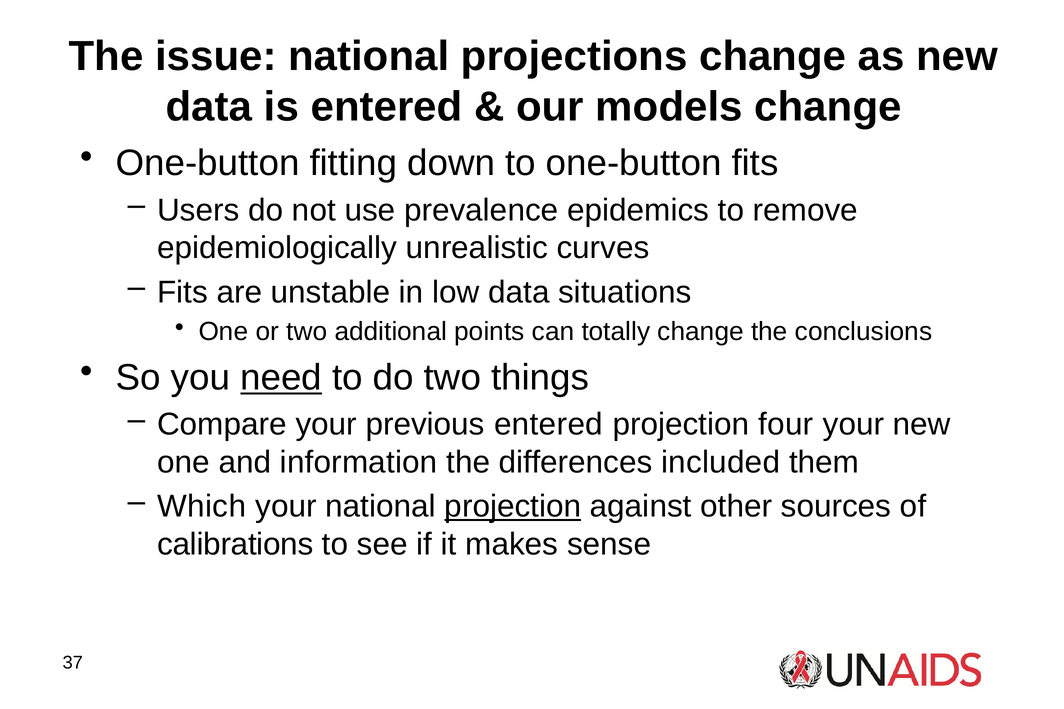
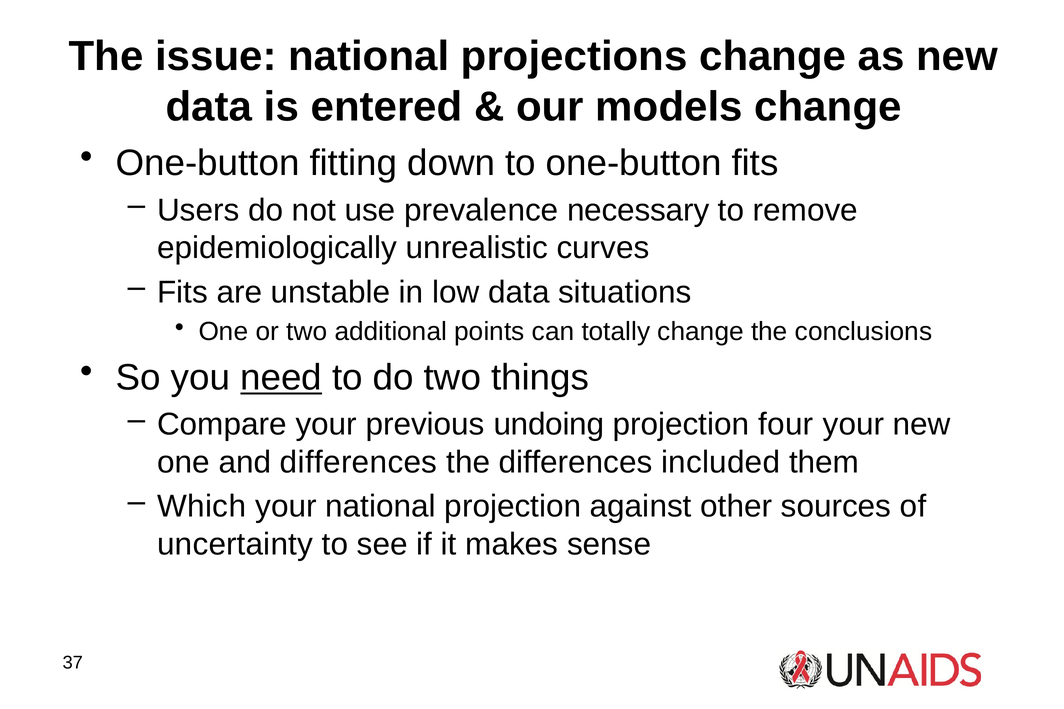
epidemics: epidemics -> necessary
previous entered: entered -> undoing
and information: information -> differences
projection at (513, 507) underline: present -> none
calibrations: calibrations -> uncertainty
